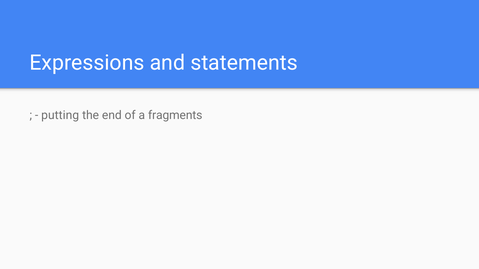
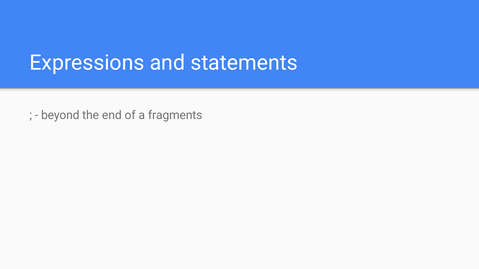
putting: putting -> beyond
